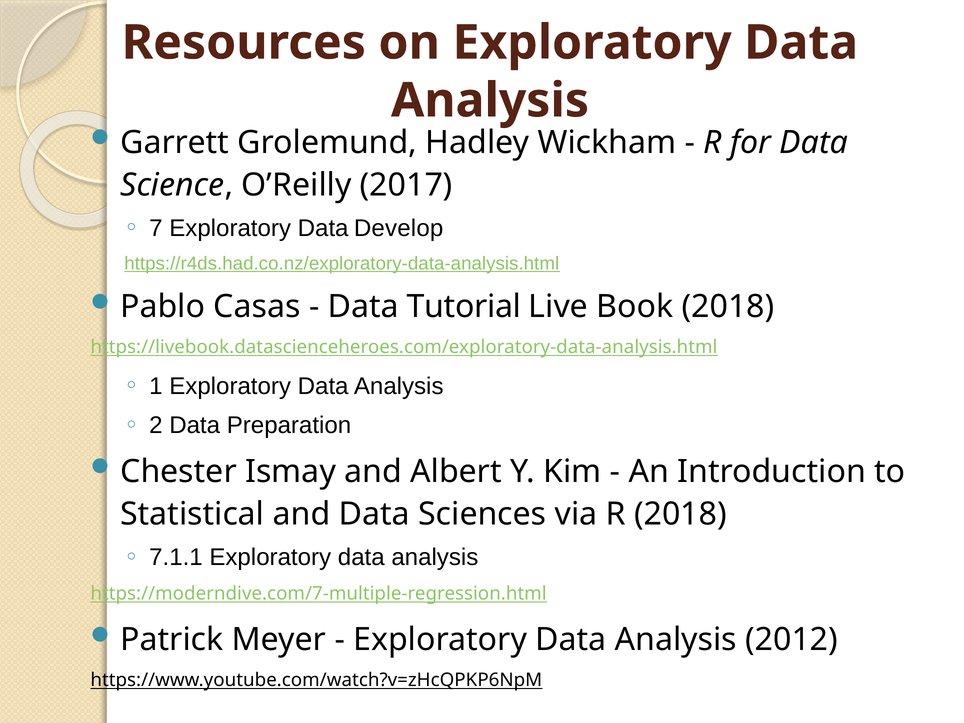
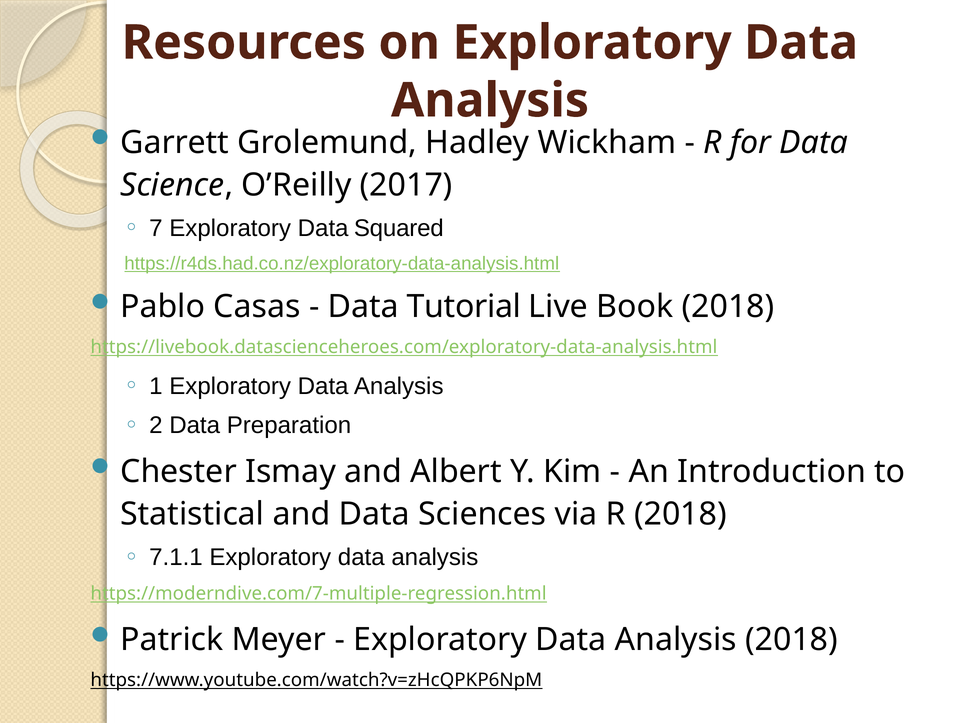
Develop: Develop -> Squared
Analysis 2012: 2012 -> 2018
